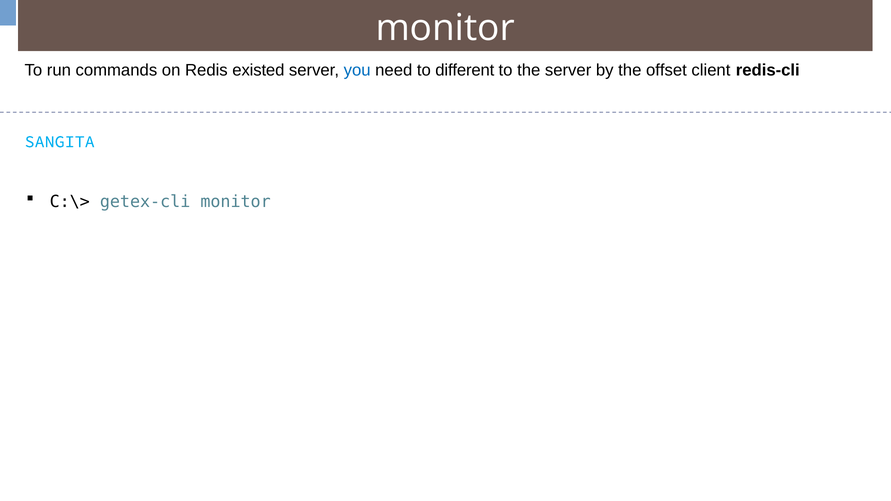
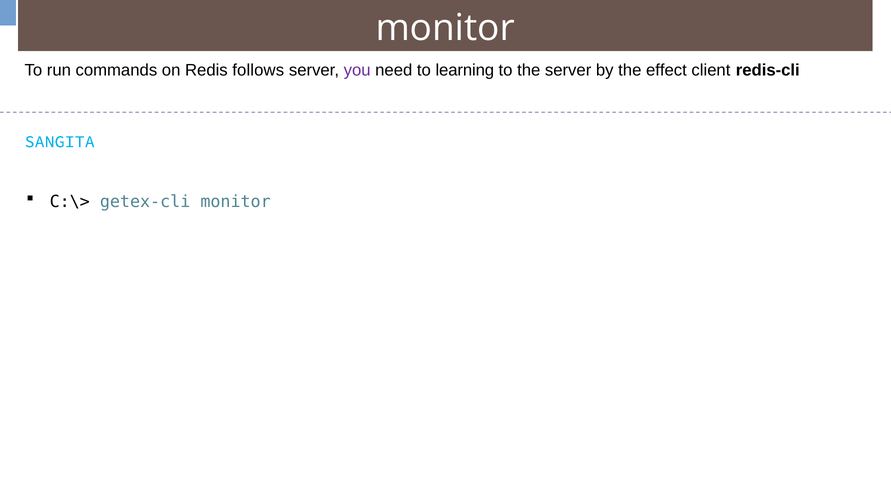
existed: existed -> follows
you colour: blue -> purple
different: different -> learning
offset: offset -> effect
